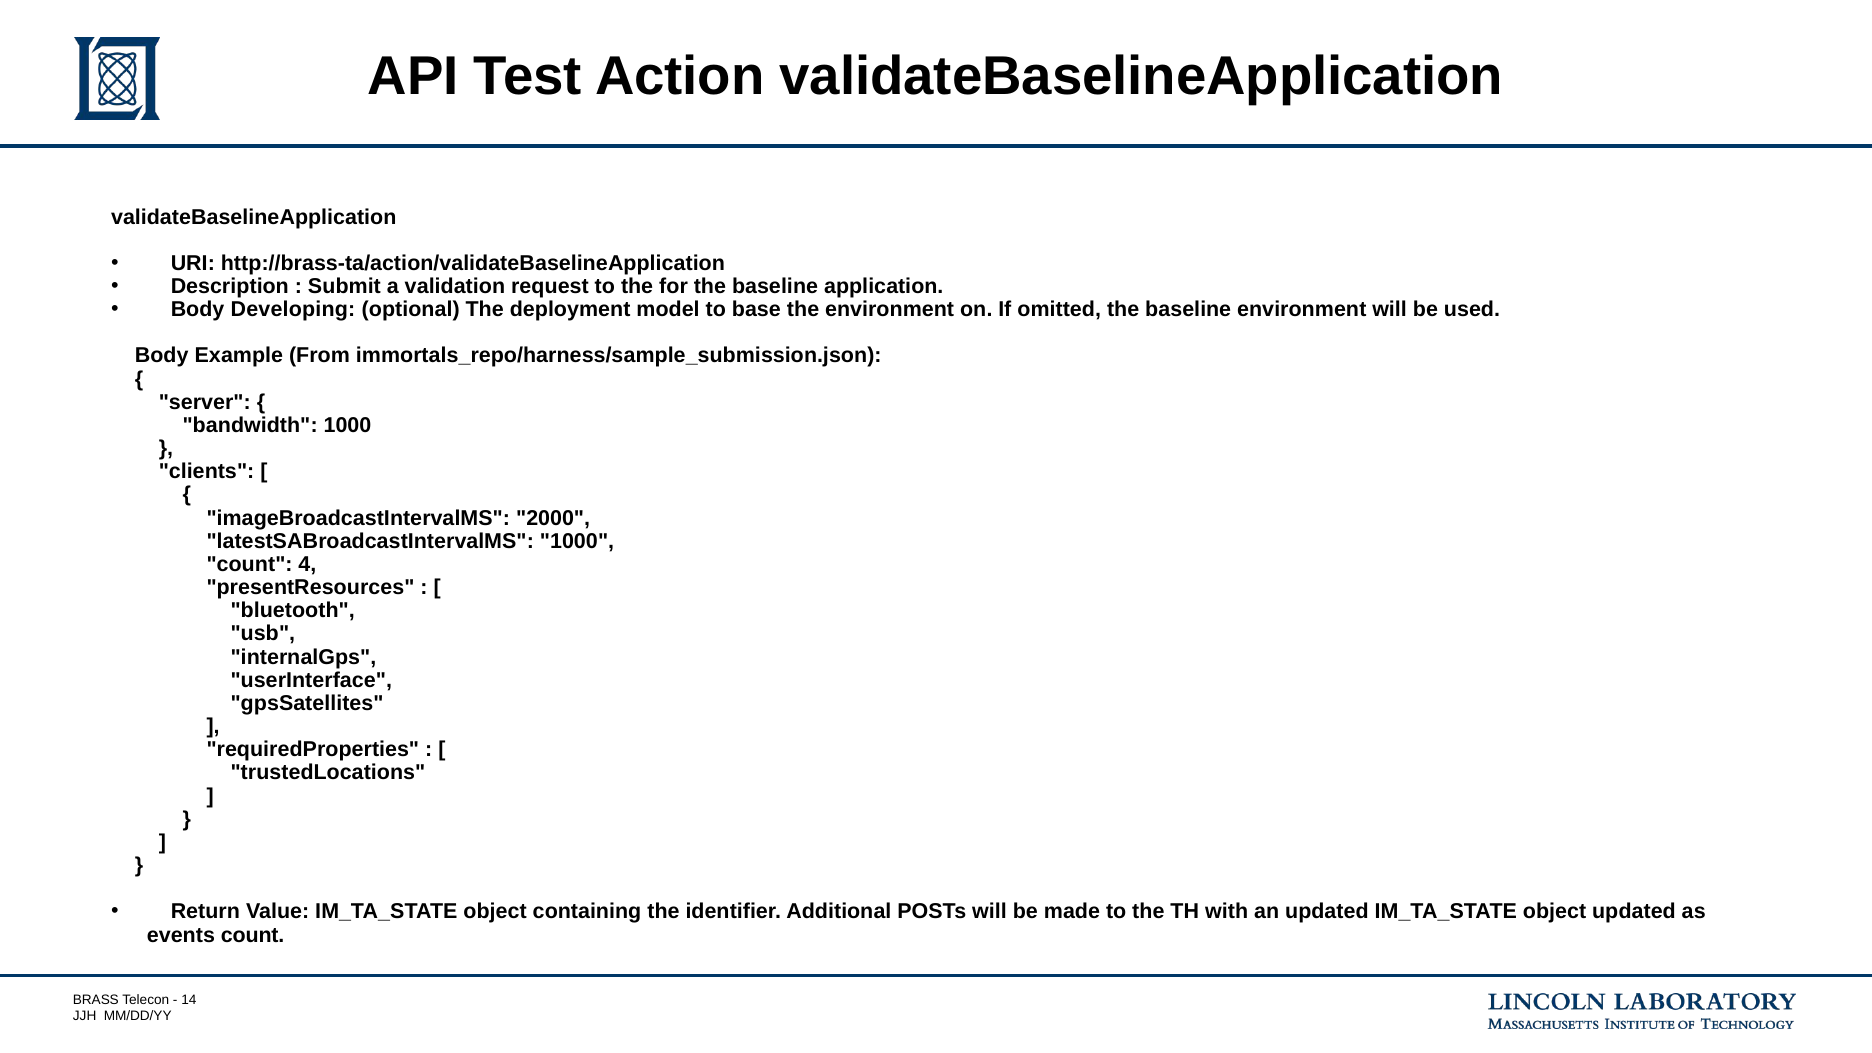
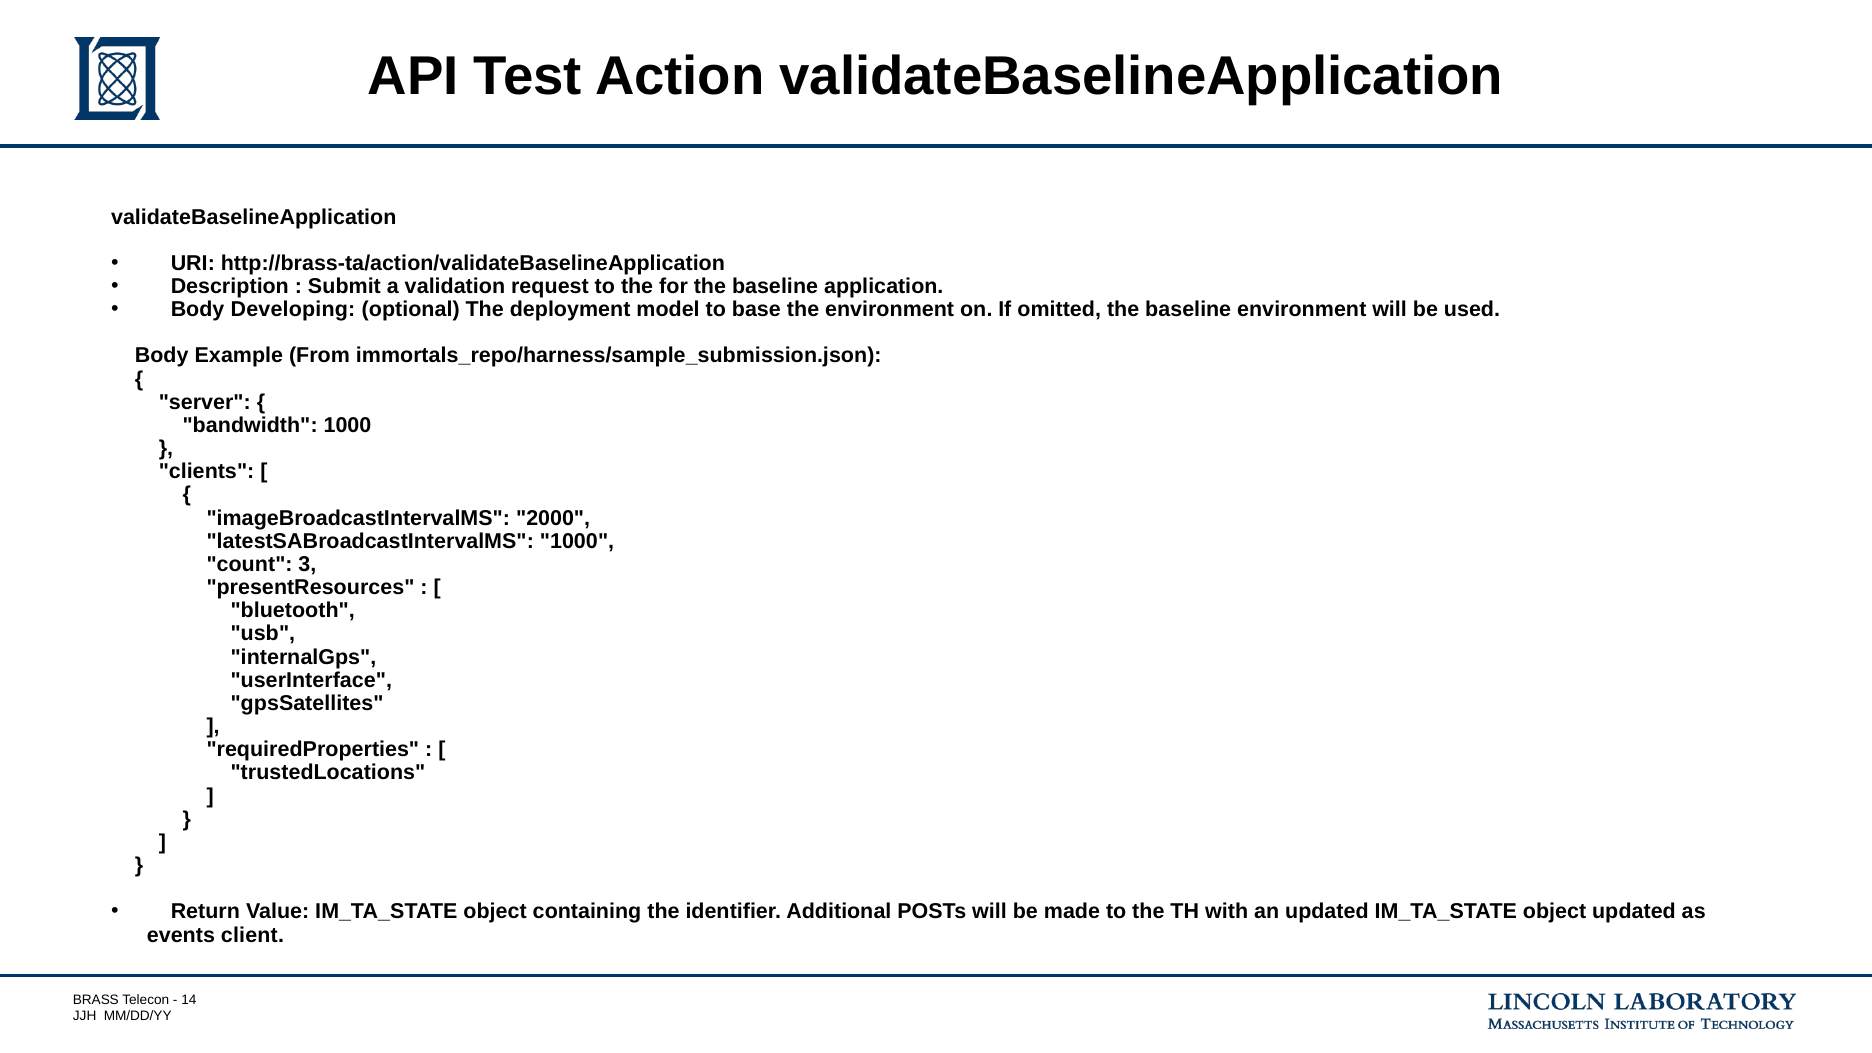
4: 4 -> 3
events count: count -> client
